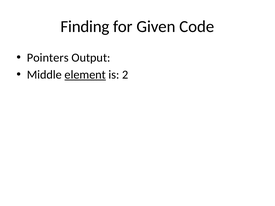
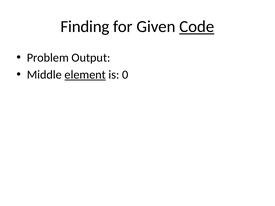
Code underline: none -> present
Pointers: Pointers -> Problem
2: 2 -> 0
